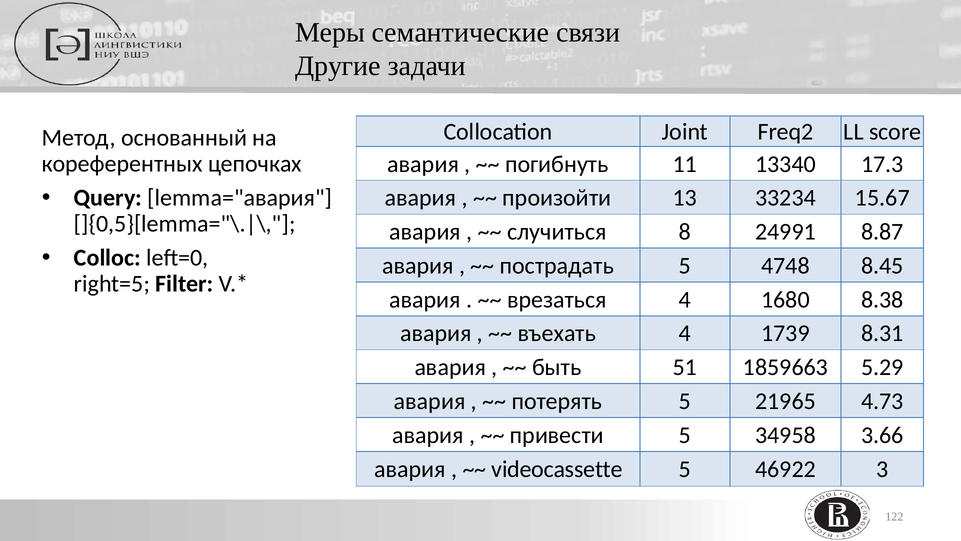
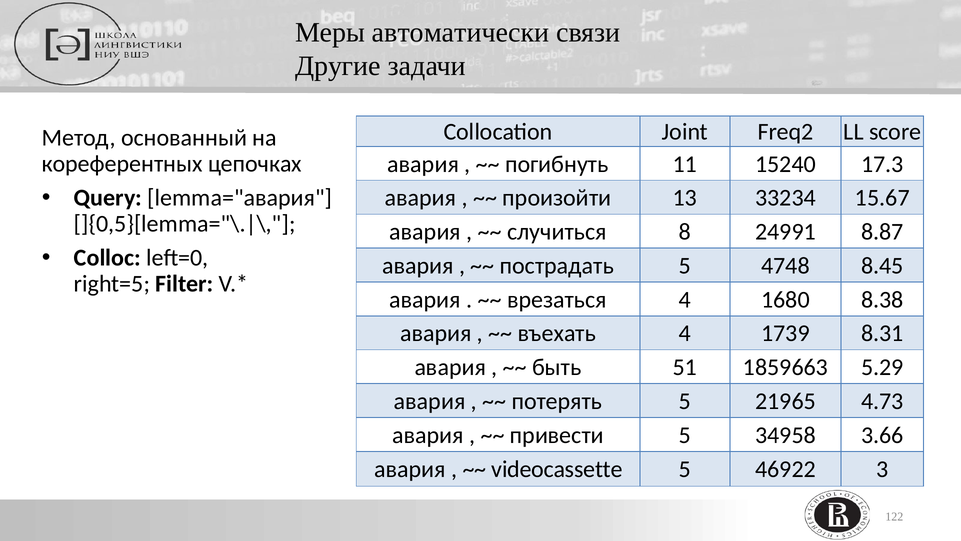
семантические: семантические -> автоматически
13340: 13340 -> 15240
